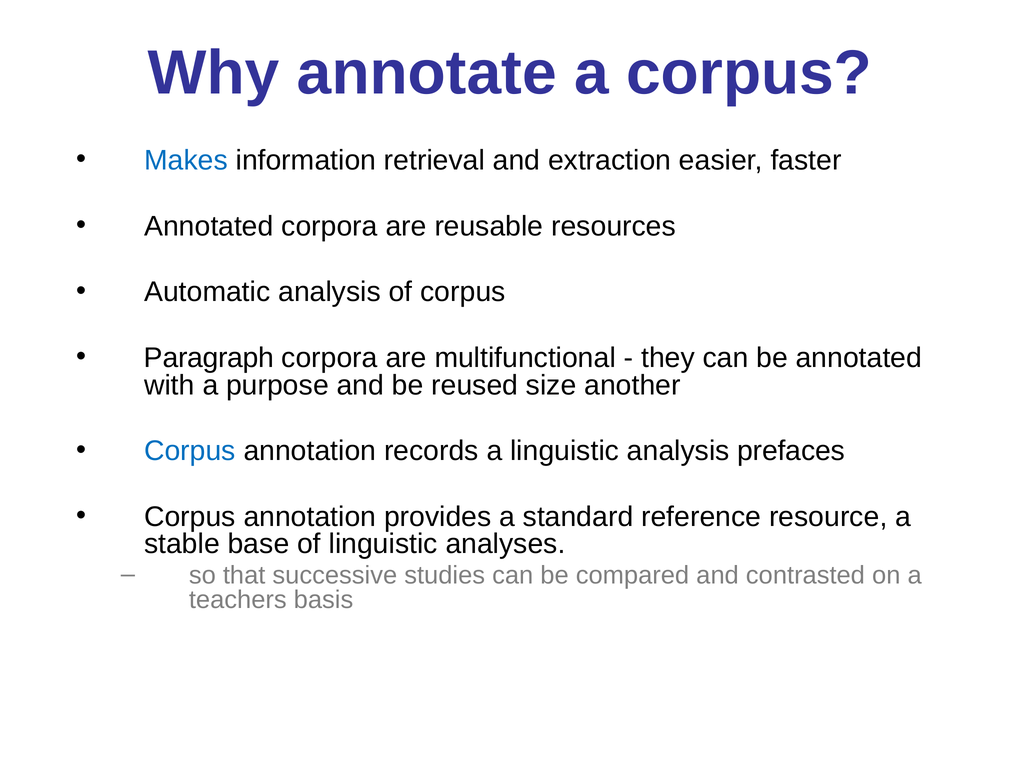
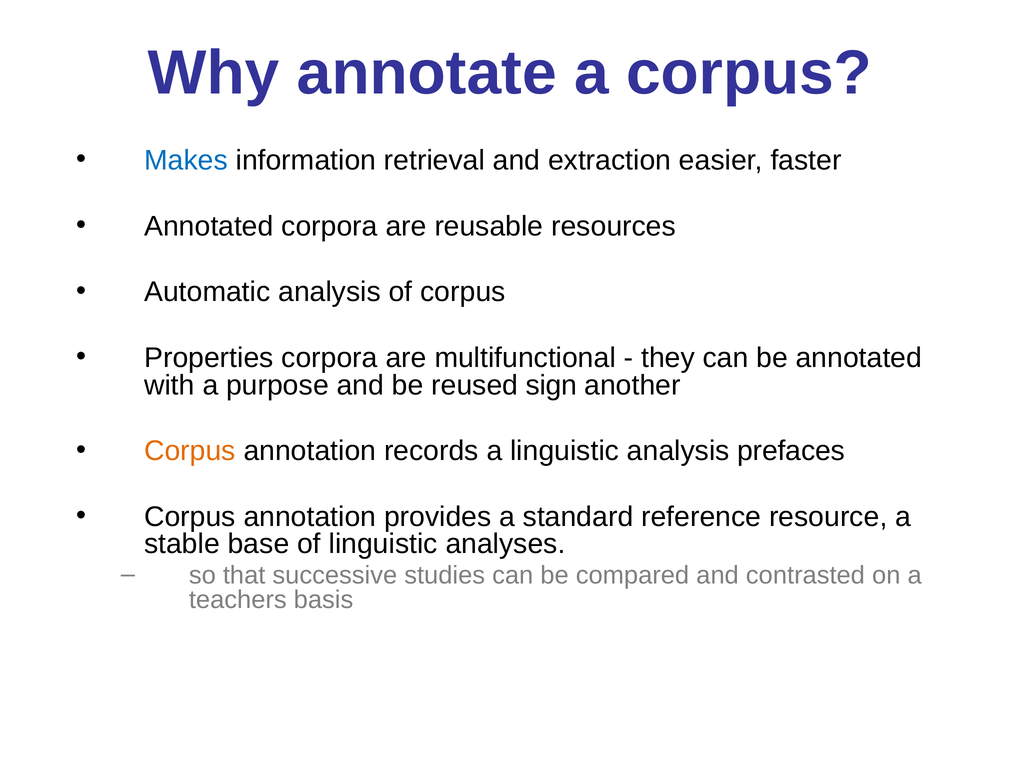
Paragraph: Paragraph -> Properties
size: size -> sign
Corpus at (190, 451) colour: blue -> orange
